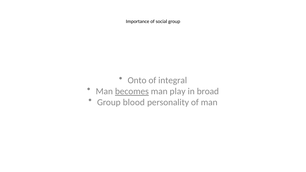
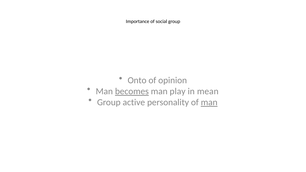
integral: integral -> opinion
broad: broad -> mean
blood: blood -> active
man at (209, 102) underline: none -> present
